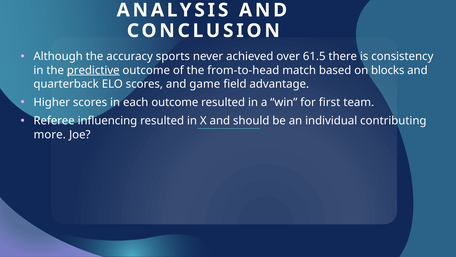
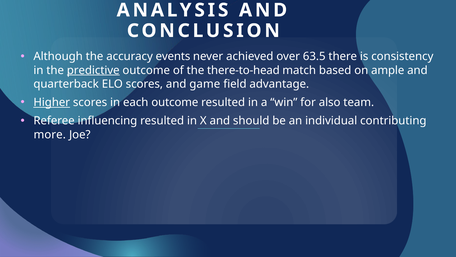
sports: sports -> events
61.5: 61.5 -> 63.5
from-to-head: from-to-head -> there-to-head
blocks: blocks -> ample
Higher underline: none -> present
first: first -> also
